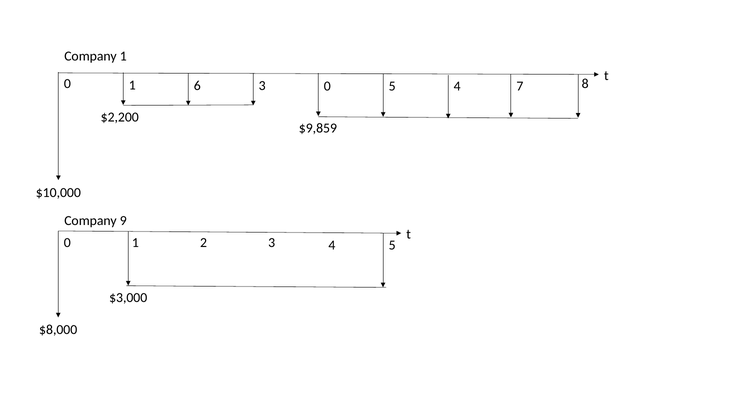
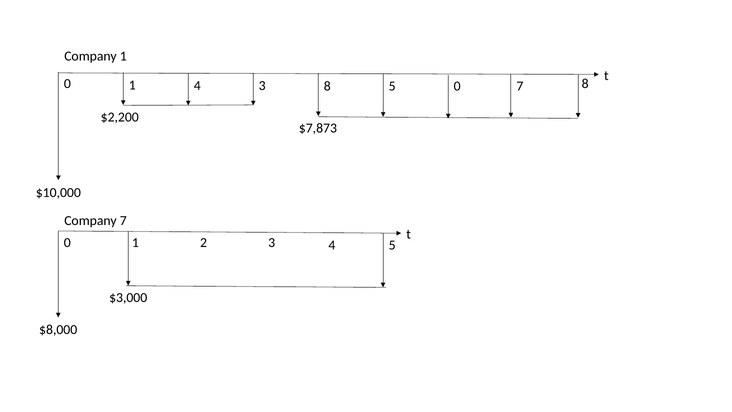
0 0: 0 -> 8
1 6: 6 -> 4
5 4: 4 -> 0
$9,859: $9,859 -> $7,873
Company 9: 9 -> 7
